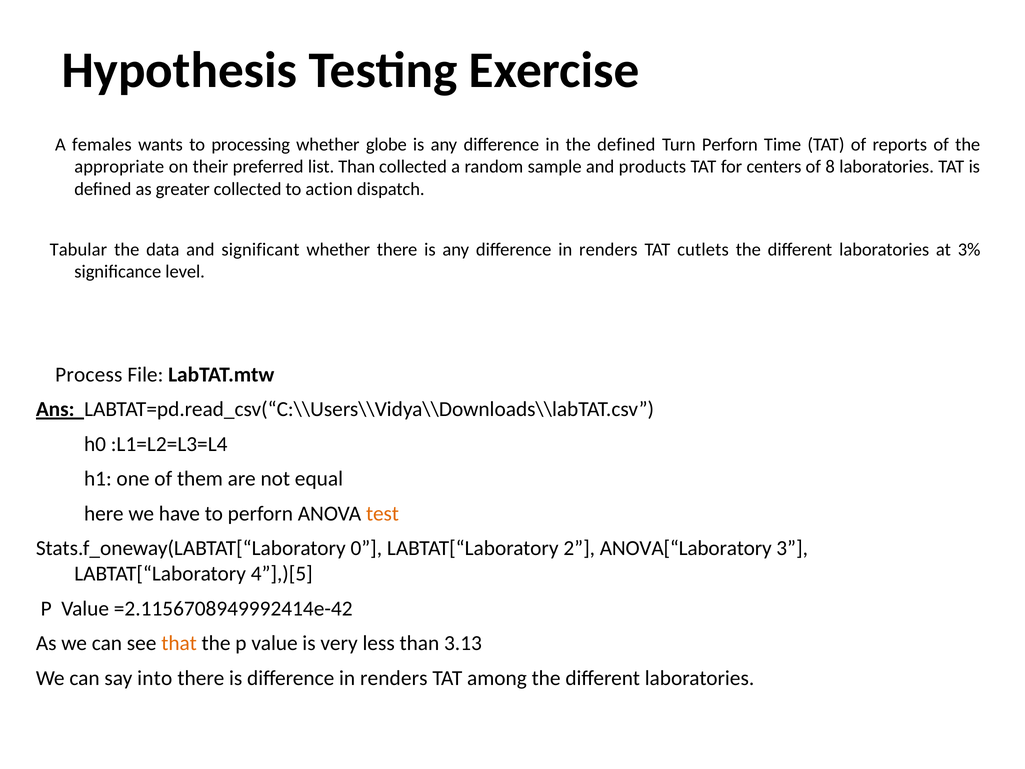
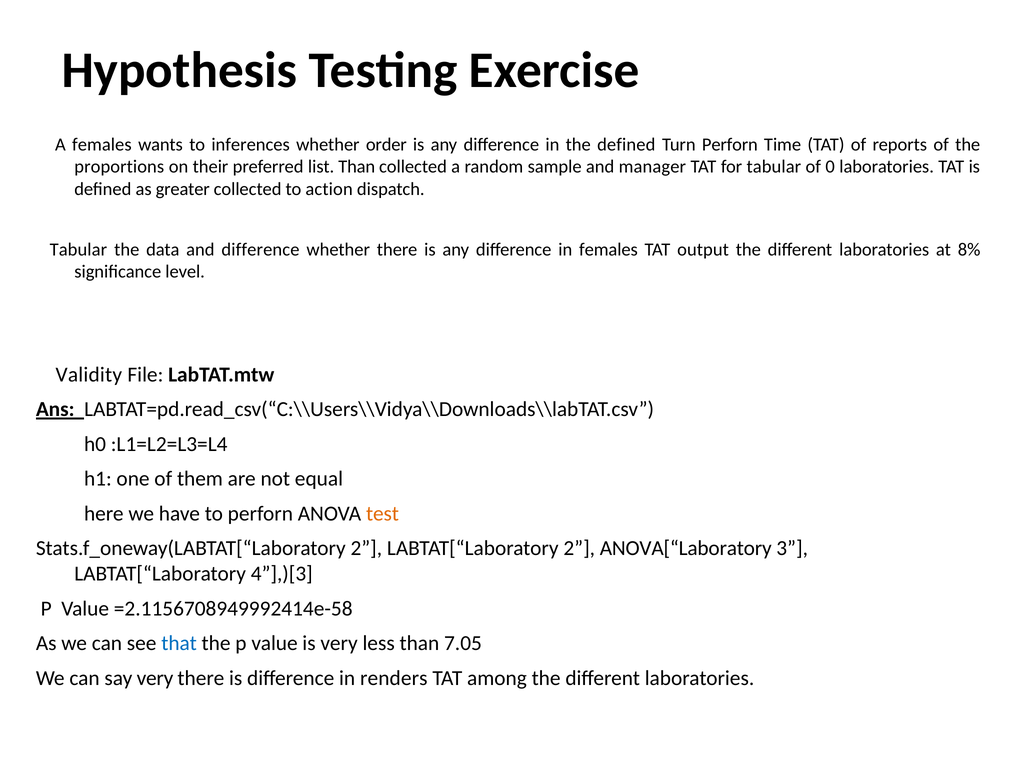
processing: processing -> inferences
globe: globe -> order
appropriate: appropriate -> proportions
products: products -> manager
for centers: centers -> tabular
8: 8 -> 0
and significant: significant -> difference
any difference in renders: renders -> females
cutlets: cutlets -> output
3%: 3% -> 8%
Process: Process -> Validity
Stats.f_oneway(LABTAT[“Laboratory 0: 0 -> 2
4”],)[5: 4”],)[5 -> 4”],)[3
=2.1156708949992414e-42: =2.1156708949992414e-42 -> =2.1156708949992414e-58
that colour: orange -> blue
3.13: 3.13 -> 7.05
say into: into -> very
